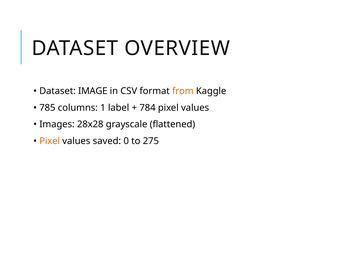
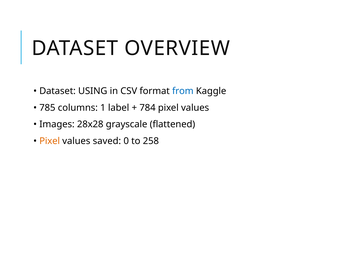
IMAGE: IMAGE -> USING
from colour: orange -> blue
275: 275 -> 258
